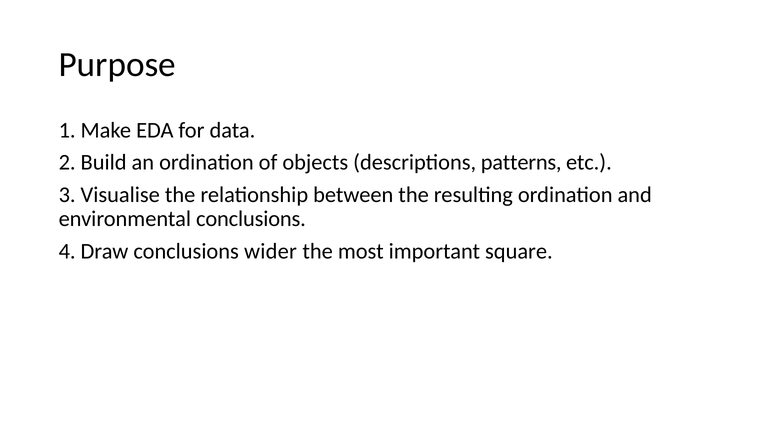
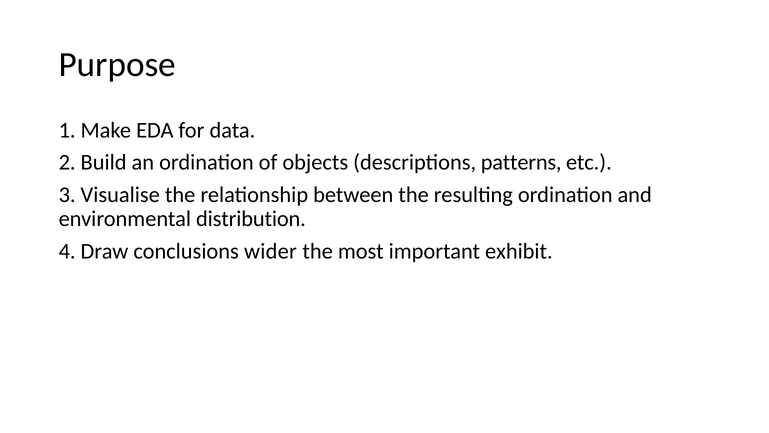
environmental conclusions: conclusions -> distribution
square: square -> exhibit
